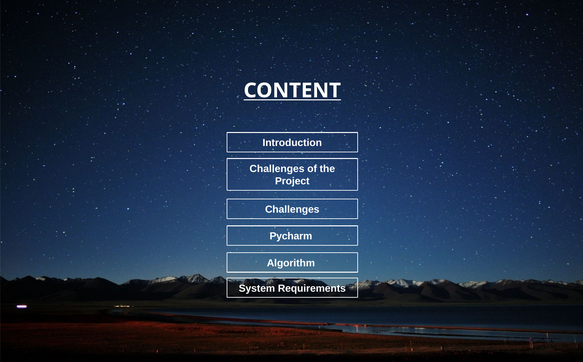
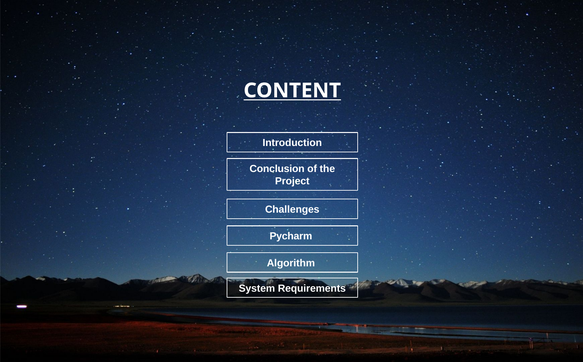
Challenges at (277, 169): Challenges -> Conclusion
